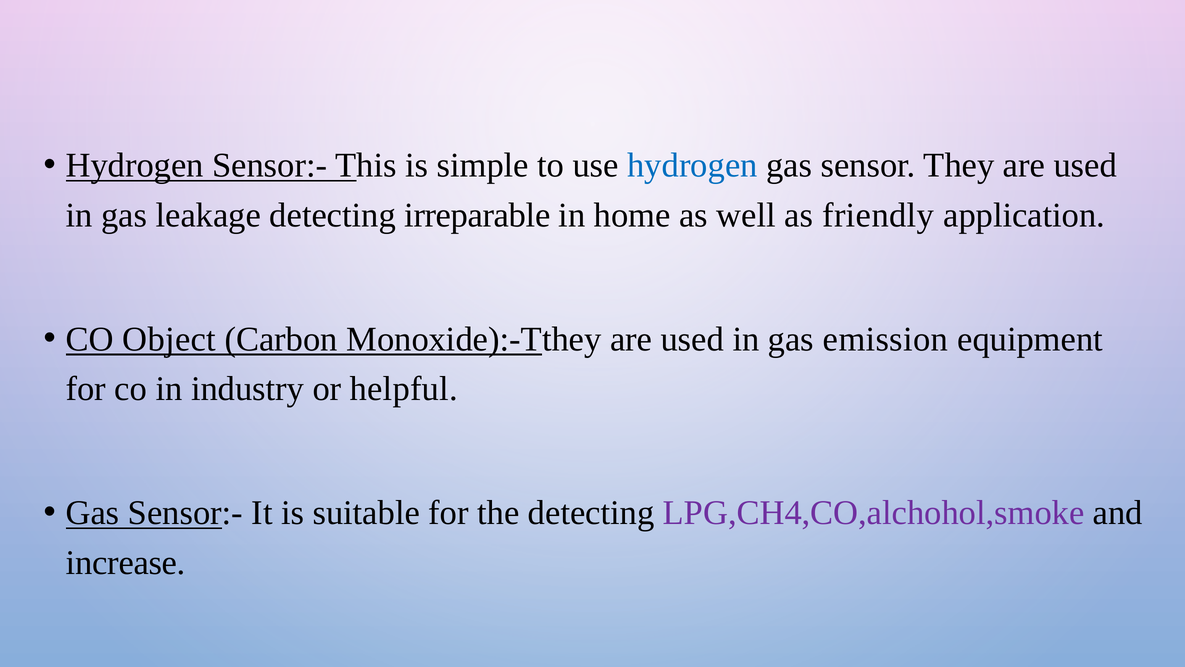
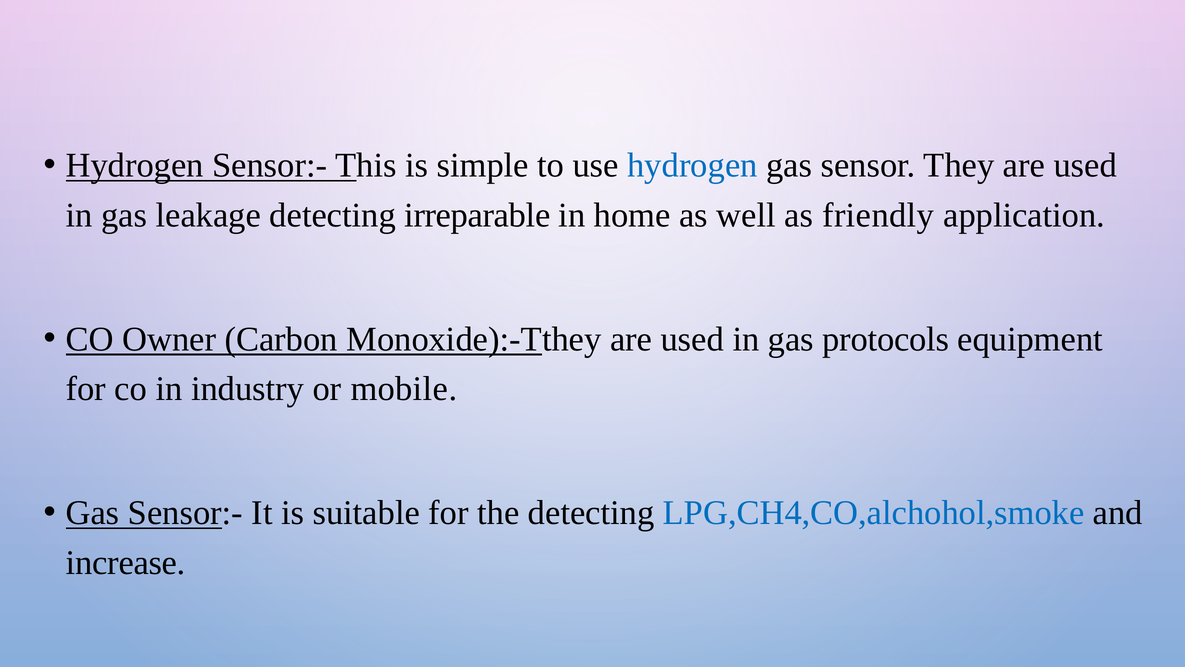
Object: Object -> Owner
emission: emission -> protocols
helpful: helpful -> mobile
LPG,CH4,CO,alchohol,smoke colour: purple -> blue
